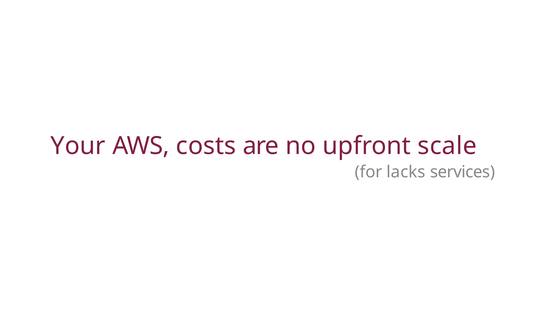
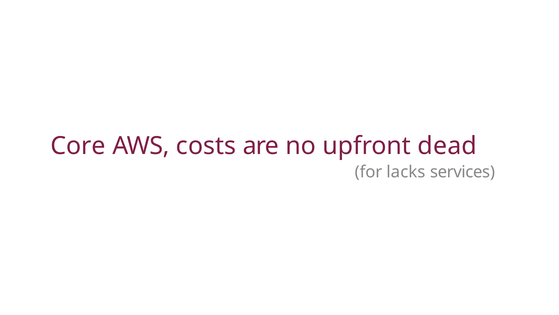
Your: Your -> Core
scale: scale -> dead
